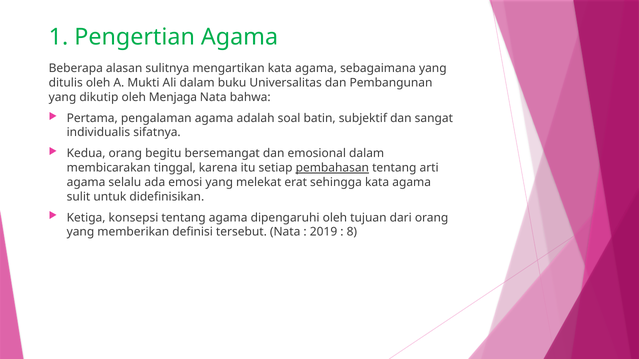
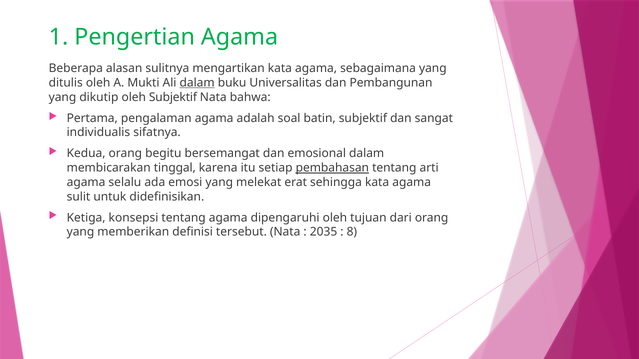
dalam at (197, 83) underline: none -> present
oleh Menjaga: Menjaga -> Subjektif
2019: 2019 -> 2035
